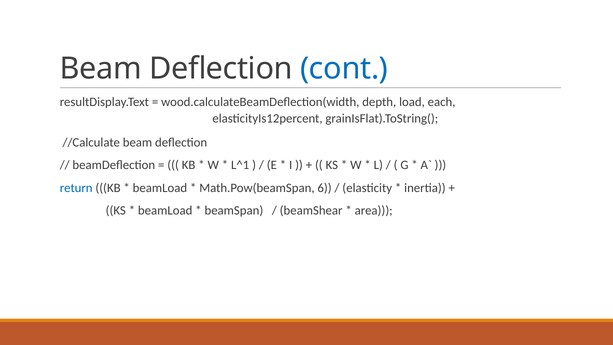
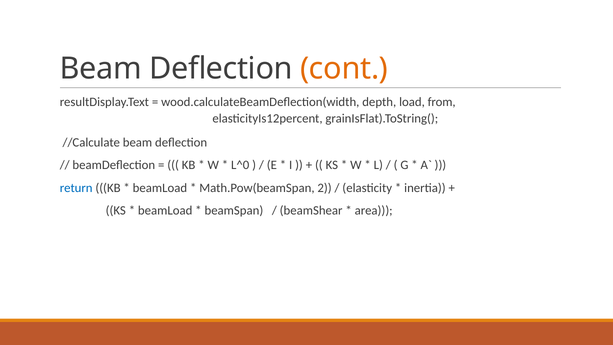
cont colour: blue -> orange
each: each -> from
L^1: L^1 -> L^0
6: 6 -> 2
